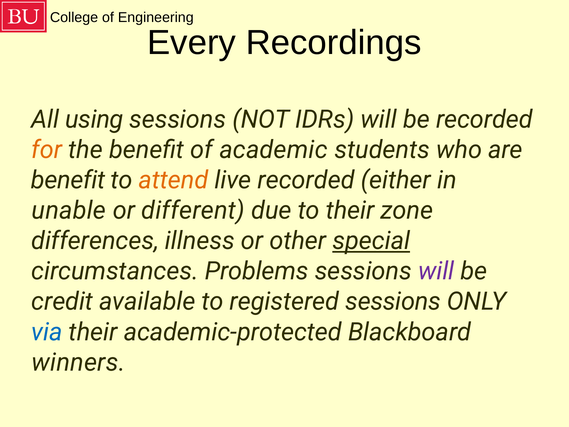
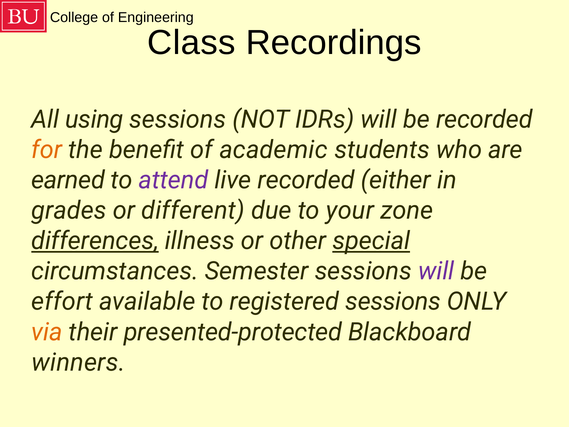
Every: Every -> Class
benefit at (68, 180): benefit -> earned
attend colour: orange -> purple
unable: unable -> grades
to their: their -> your
differences underline: none -> present
Problems: Problems -> Semester
credit: credit -> effort
via colour: blue -> orange
academic-protected: academic-protected -> presented-protected
